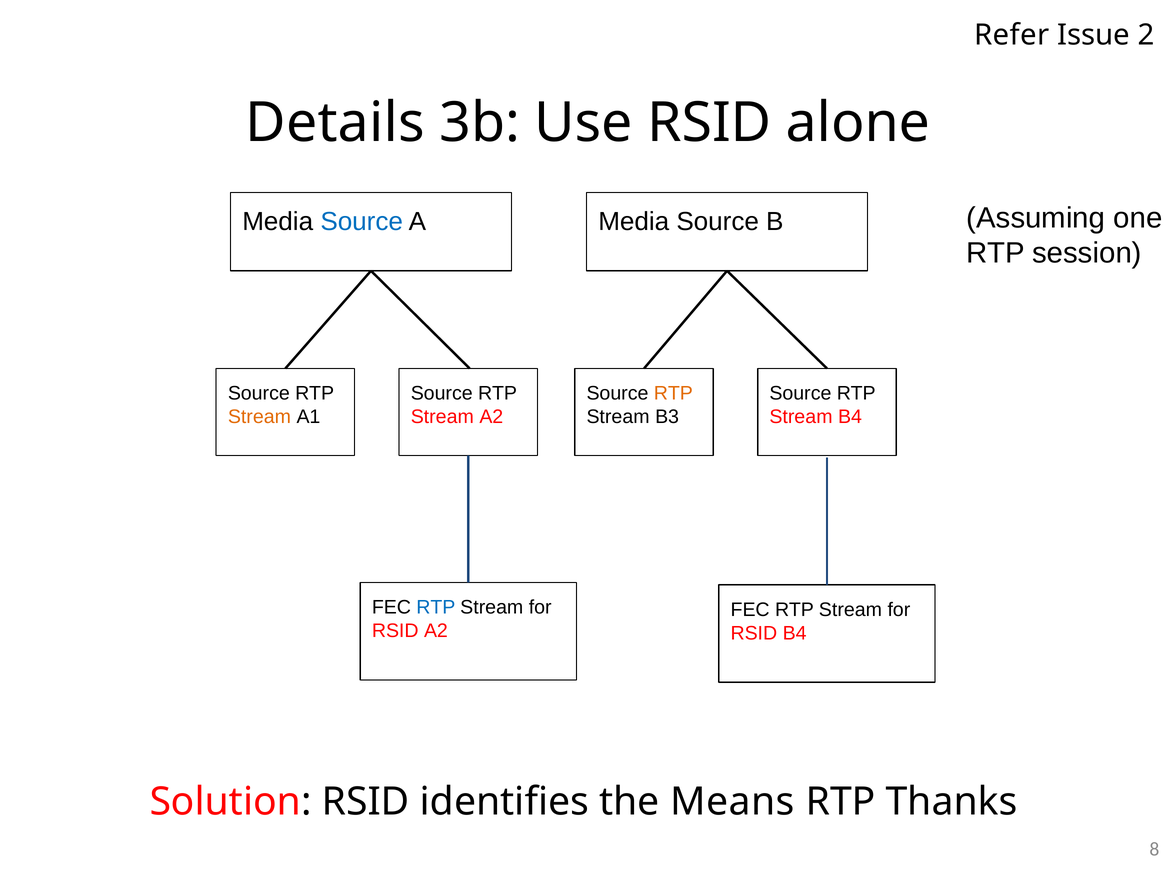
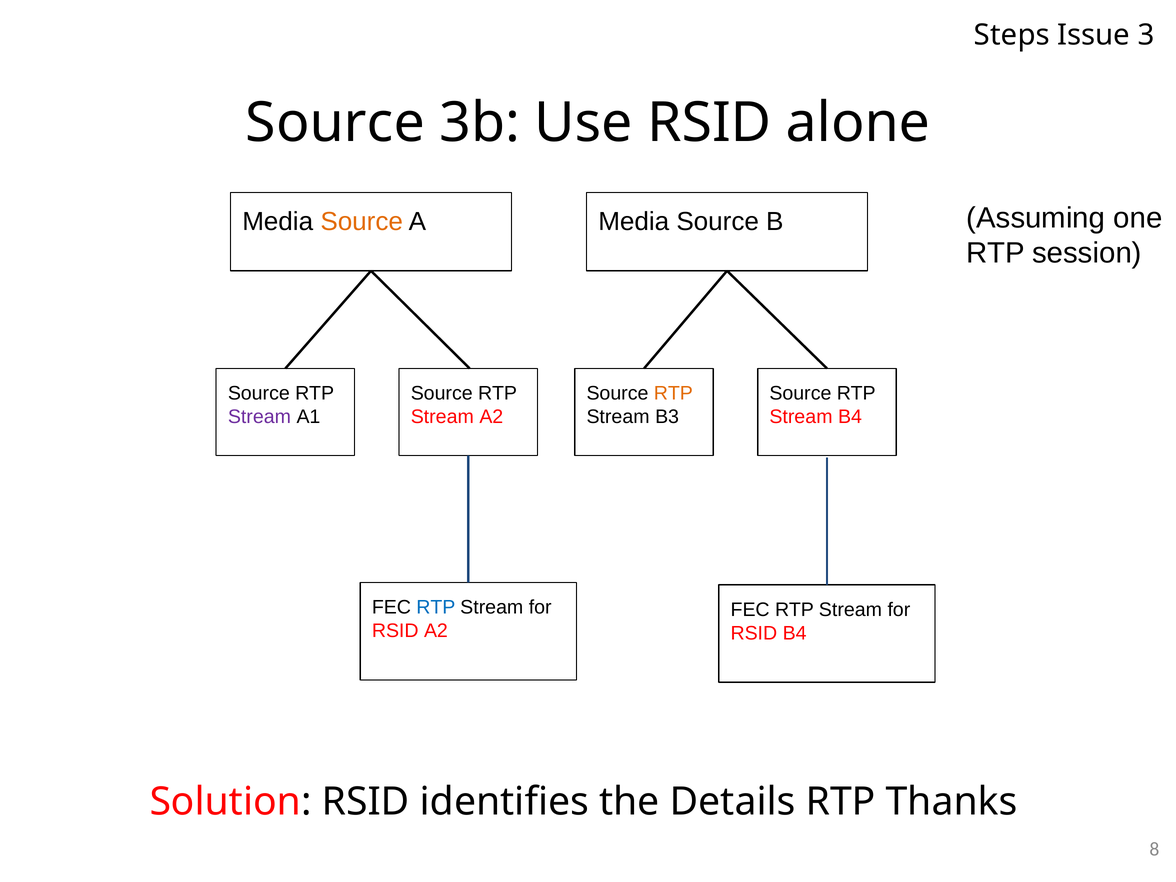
Refer: Refer -> Steps
2: 2 -> 3
Details at (335, 123): Details -> Source
Source at (362, 222) colour: blue -> orange
Stream at (259, 417) colour: orange -> purple
Means: Means -> Details
